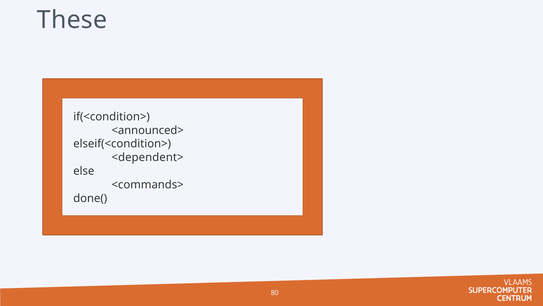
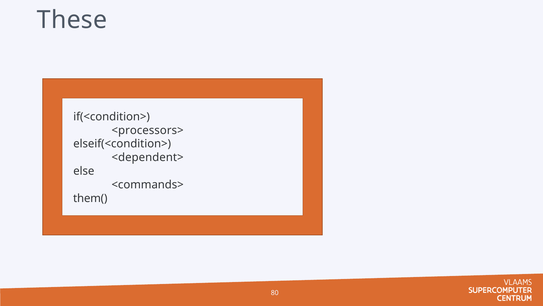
<announced>: <announced> -> <processors>
done(: done( -> them(
